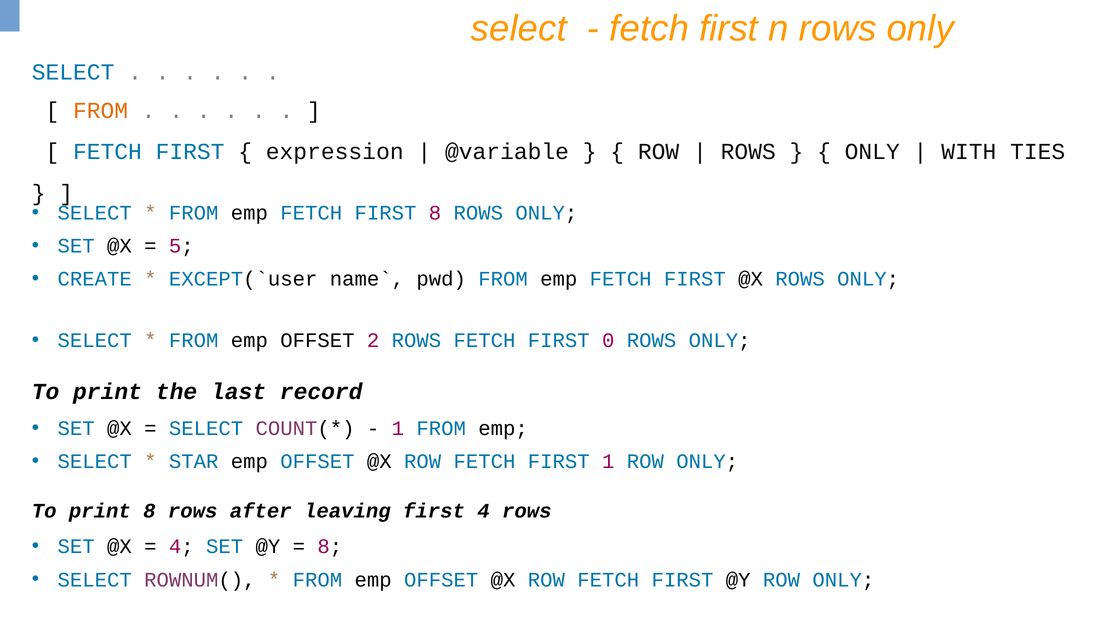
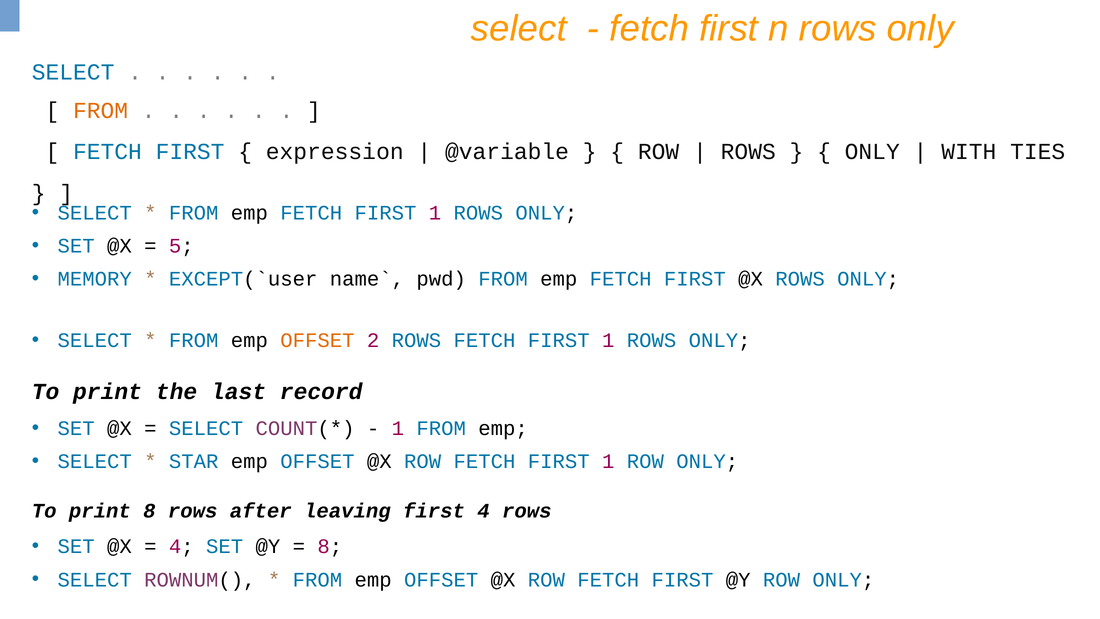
emp FETCH FIRST 8: 8 -> 1
CREATE: CREATE -> MEMORY
OFFSET at (317, 340) colour: black -> orange
ROWS FETCH FIRST 0: 0 -> 1
